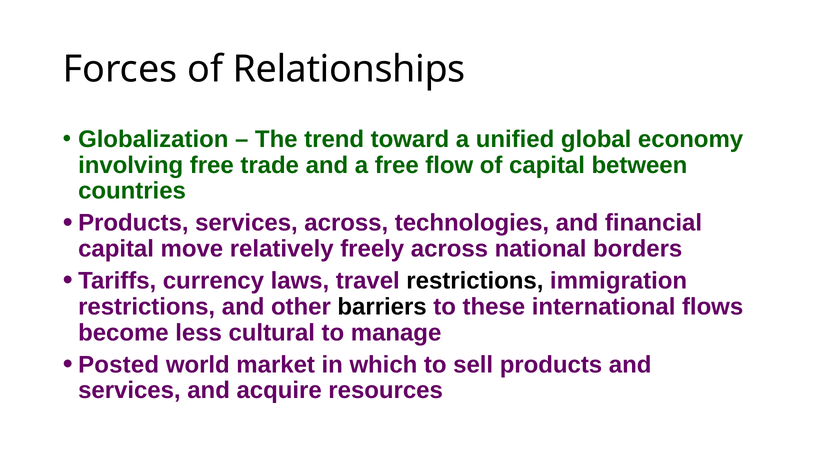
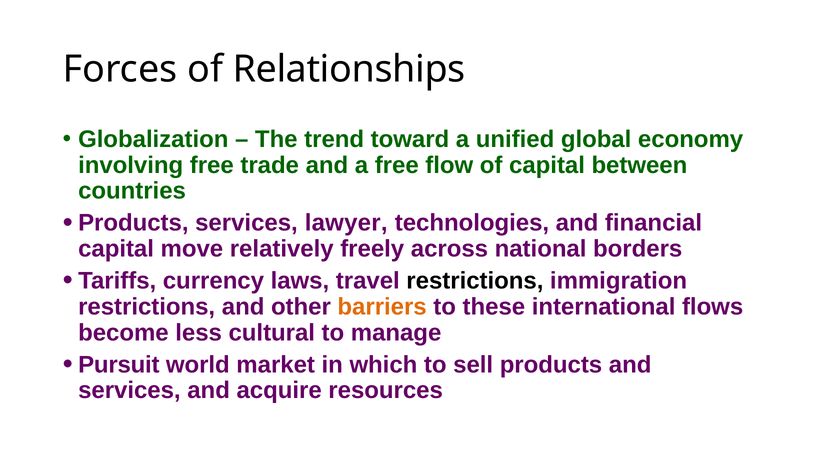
services across: across -> lawyer
barriers colour: black -> orange
Posted: Posted -> Pursuit
